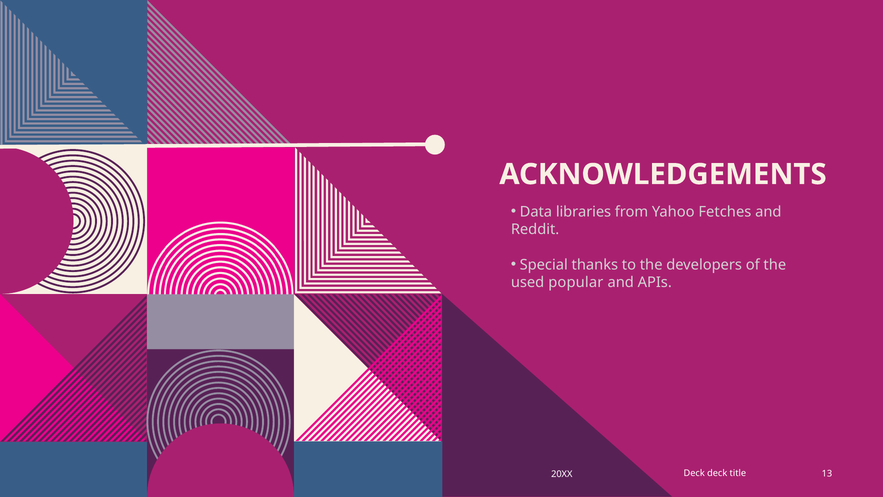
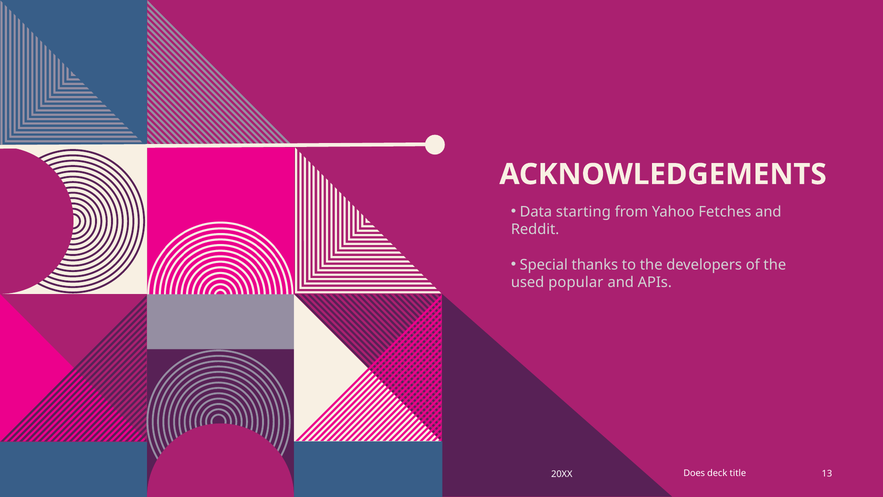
libraries: libraries -> starting
Deck at (694, 473): Deck -> Does
